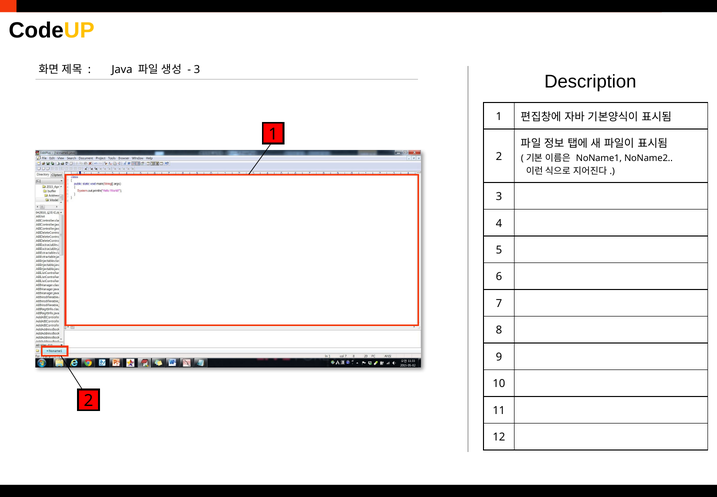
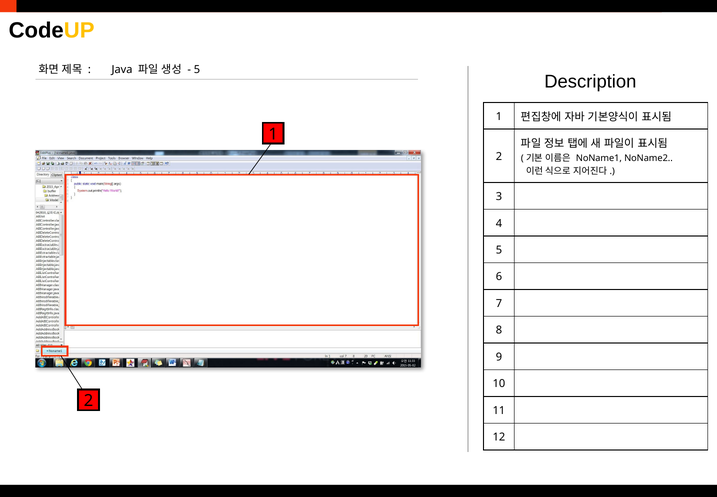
3 at (197, 70): 3 -> 5
